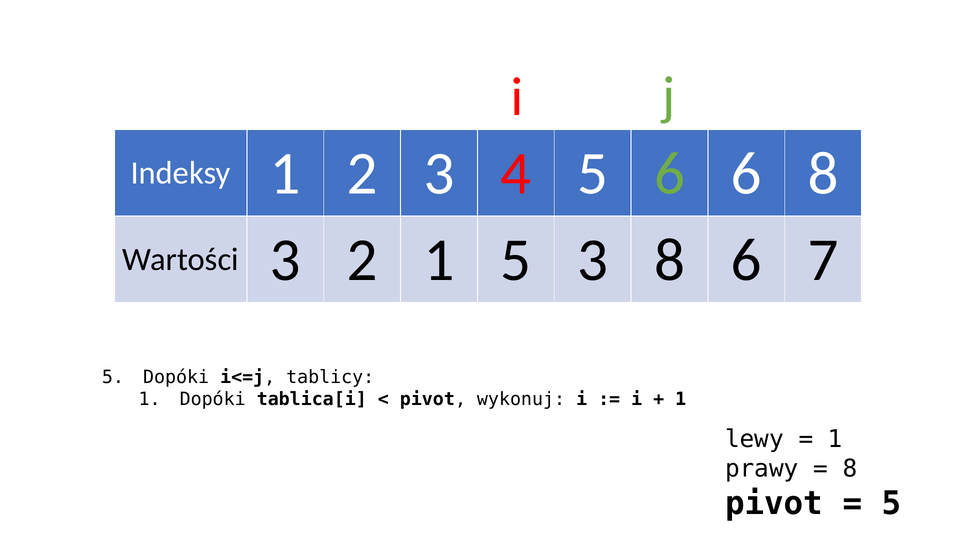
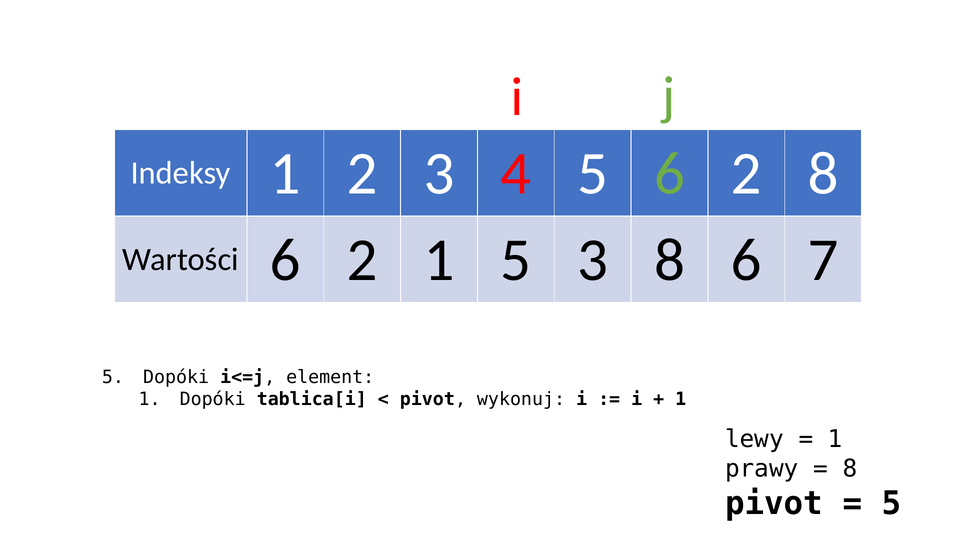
5 6 6: 6 -> 2
Wartości 3: 3 -> 6
tablicy: tablicy -> element
